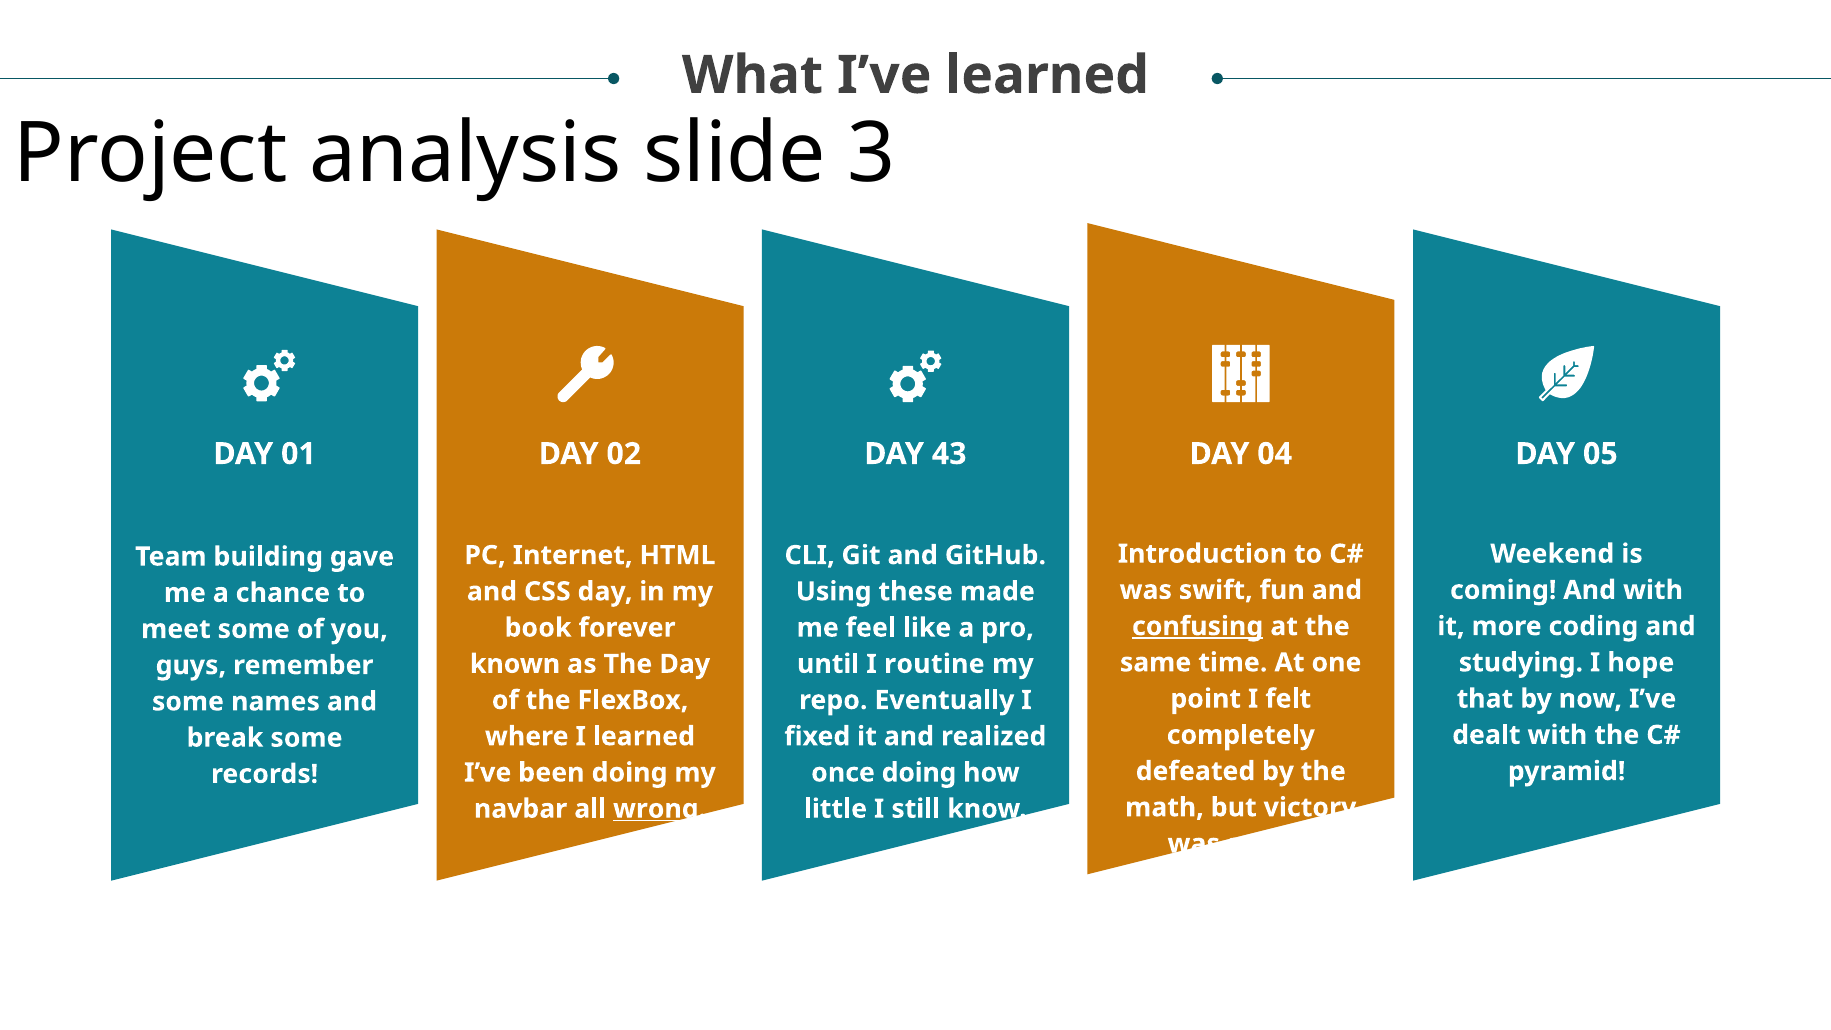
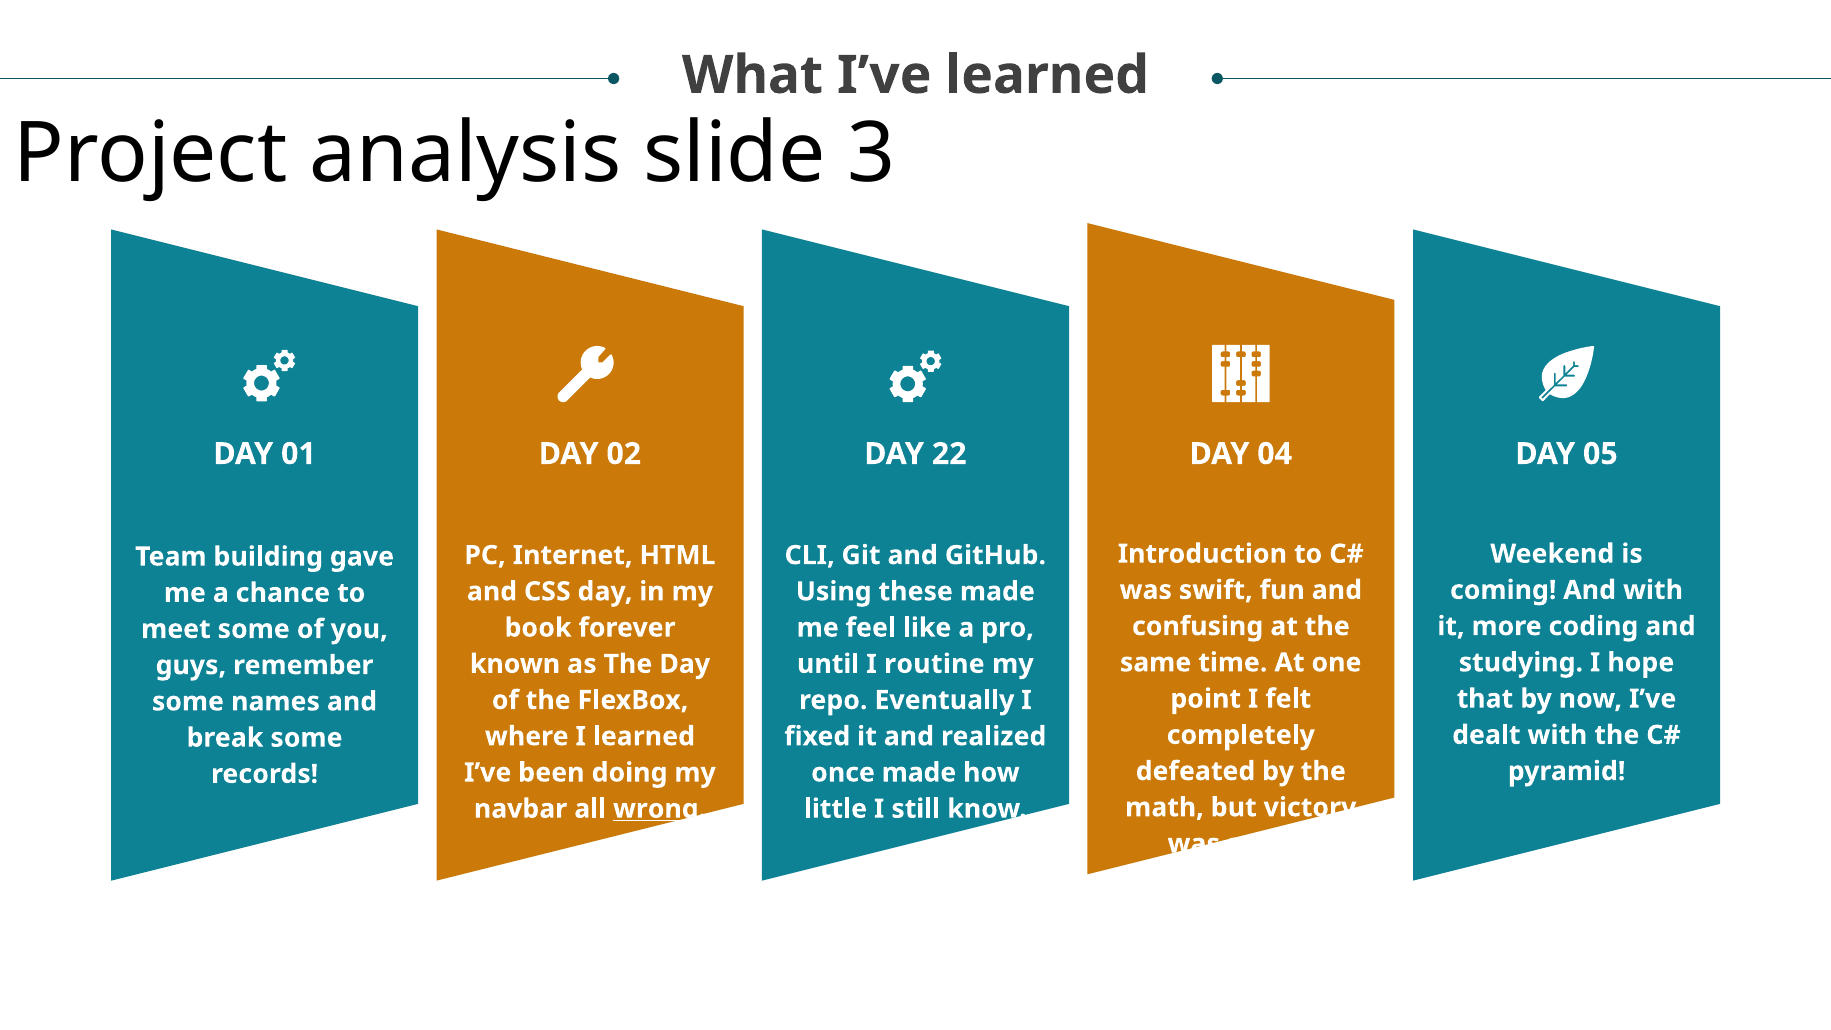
43: 43 -> 22
confusing underline: present -> none
once doing: doing -> made
